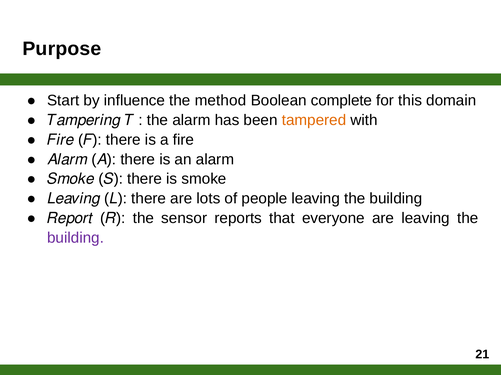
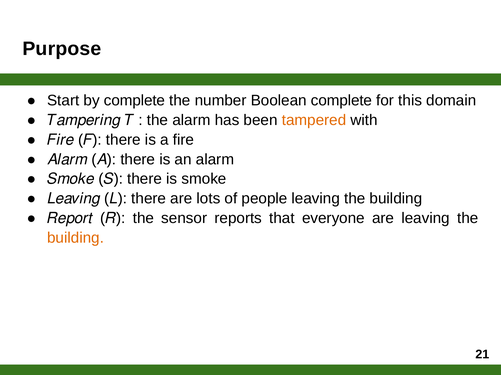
by influence: influence -> complete
method: method -> number
building at (76, 238) colour: purple -> orange
